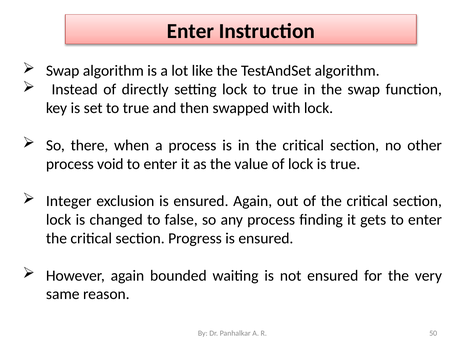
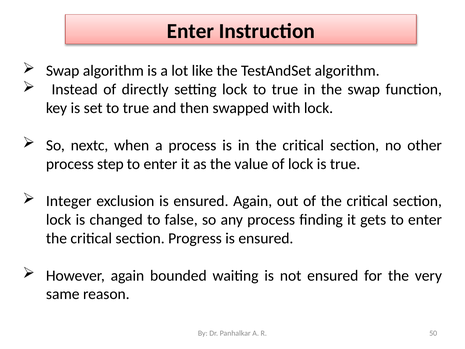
there: there -> nextc
void: void -> step
